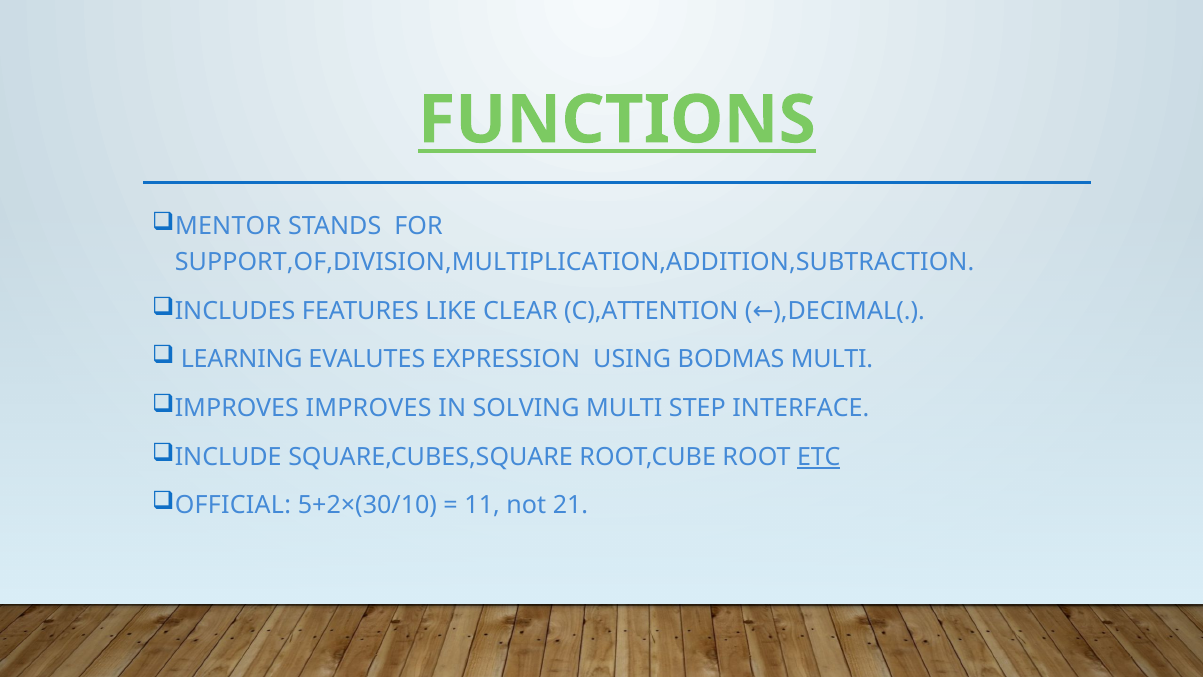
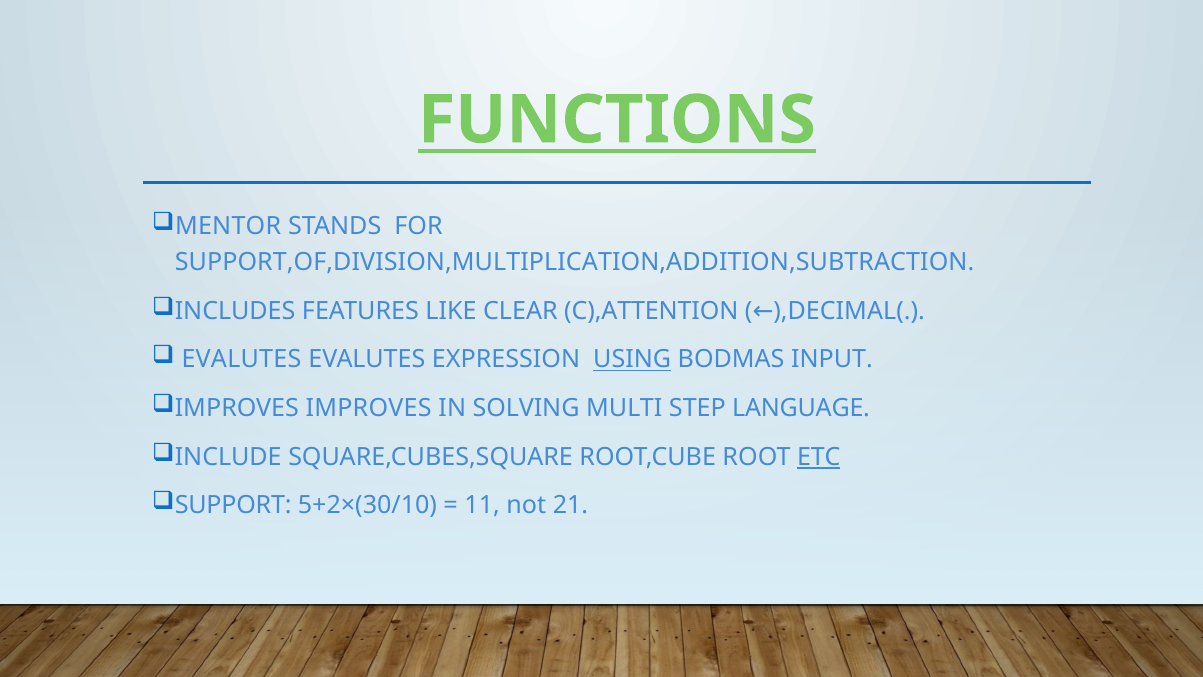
LEARNING at (242, 360): LEARNING -> EVALUTES
USING underline: none -> present
BODMAS MULTI: MULTI -> INPUT
INTERFACE: INTERFACE -> LANGUAGE
OFFICIAL: OFFICIAL -> SUPPORT
